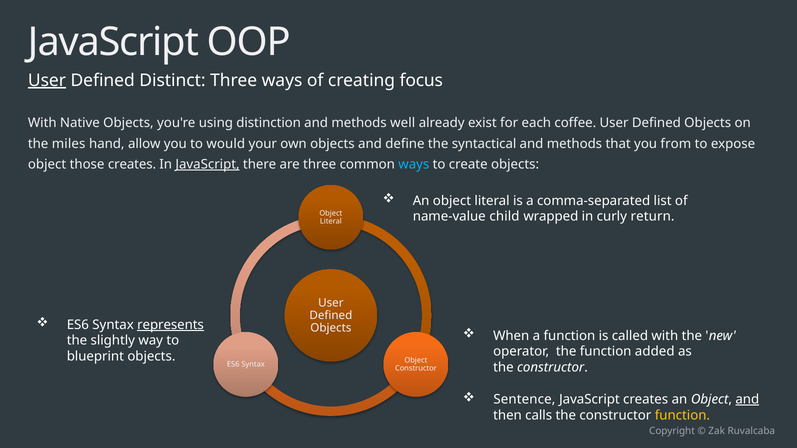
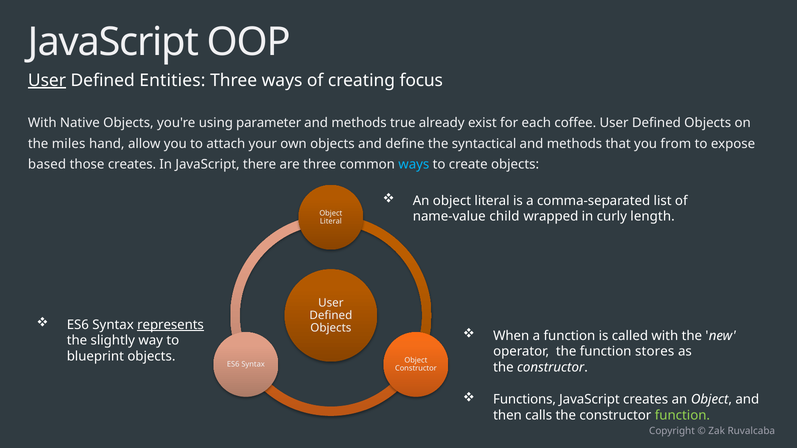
Distinct: Distinct -> Entities
distinction: distinction -> parameter
well: well -> true
would: would -> attach
object at (47, 165): object -> based
JavaScript at (208, 165) underline: present -> none
return: return -> length
added: added -> stores
Sentence: Sentence -> Functions
and at (747, 400) underline: present -> none
function at (682, 416) colour: yellow -> light green
